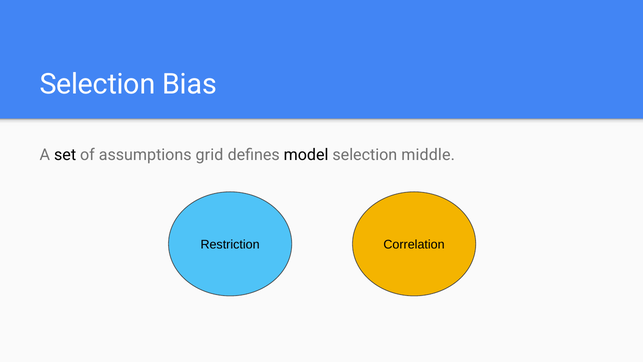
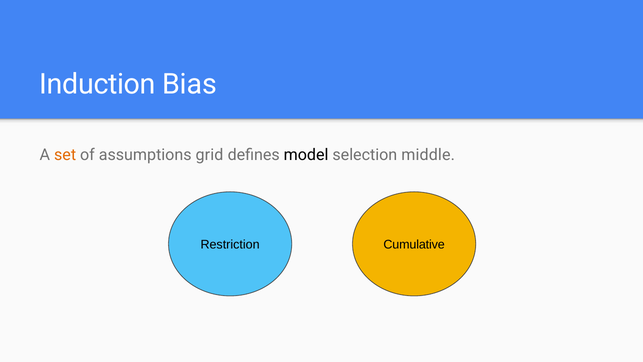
Selection at (97, 84): Selection -> Induction
set colour: black -> orange
Correlation: Correlation -> Cumulative
